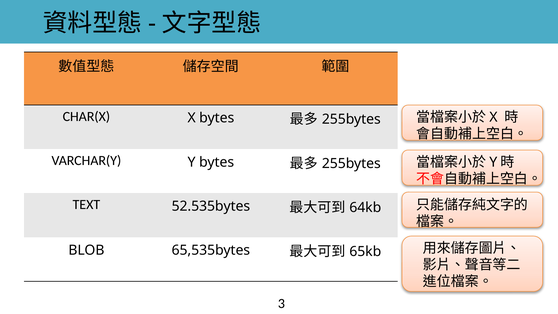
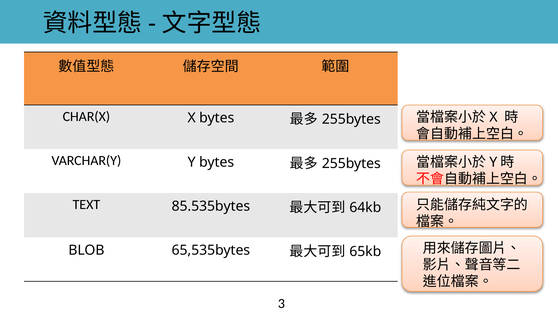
52.535bytes: 52.535bytes -> 85.535bytes
